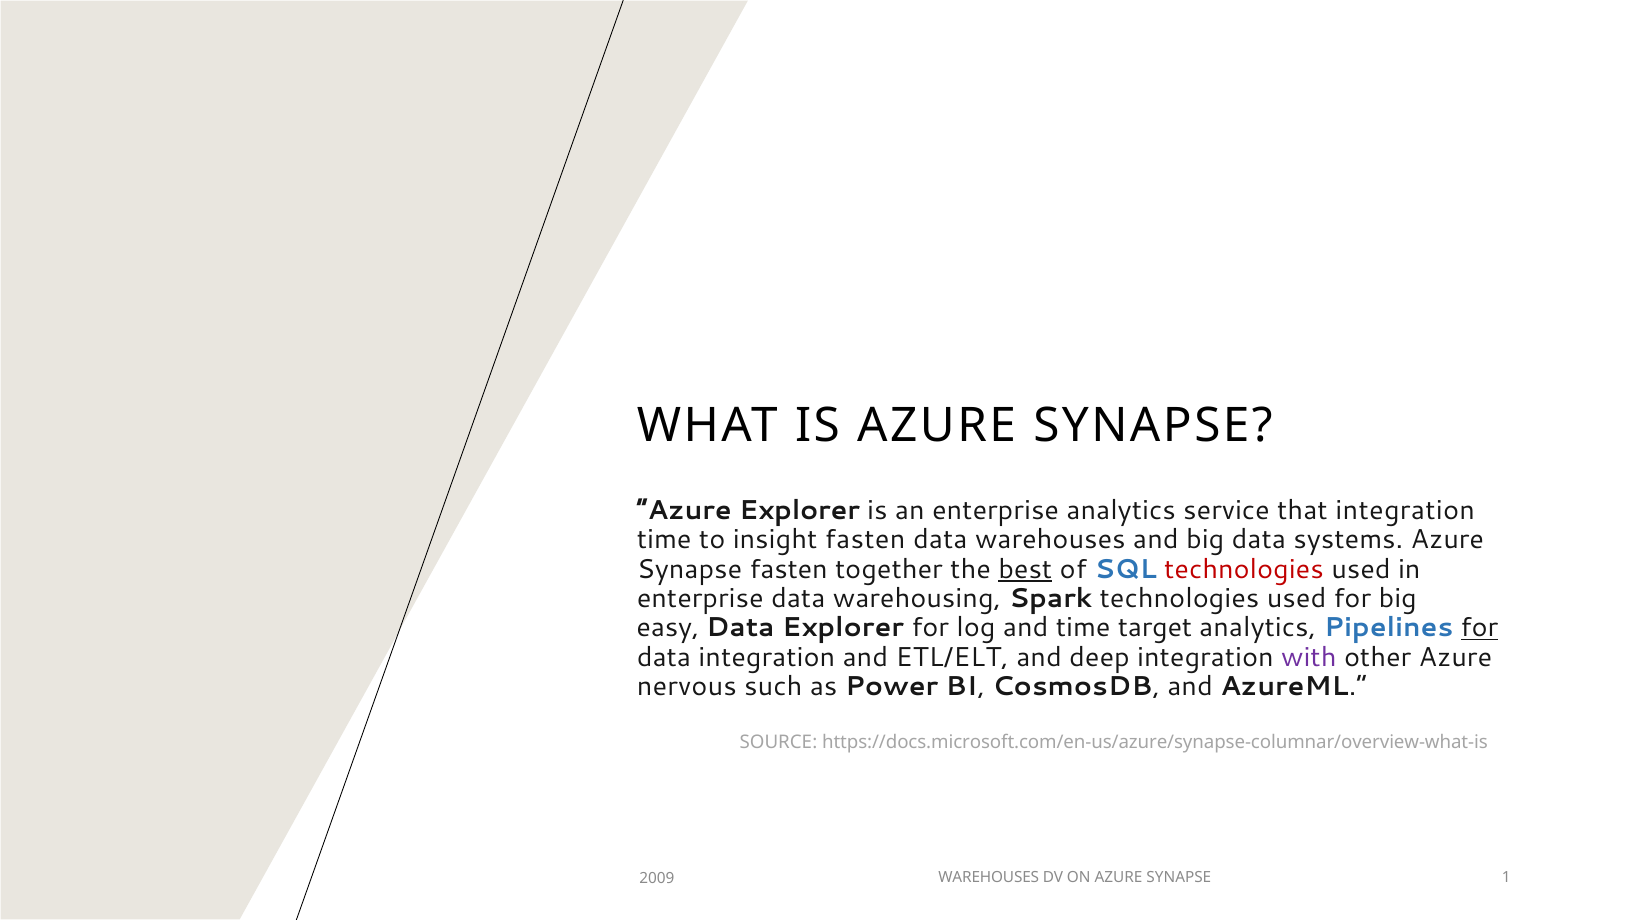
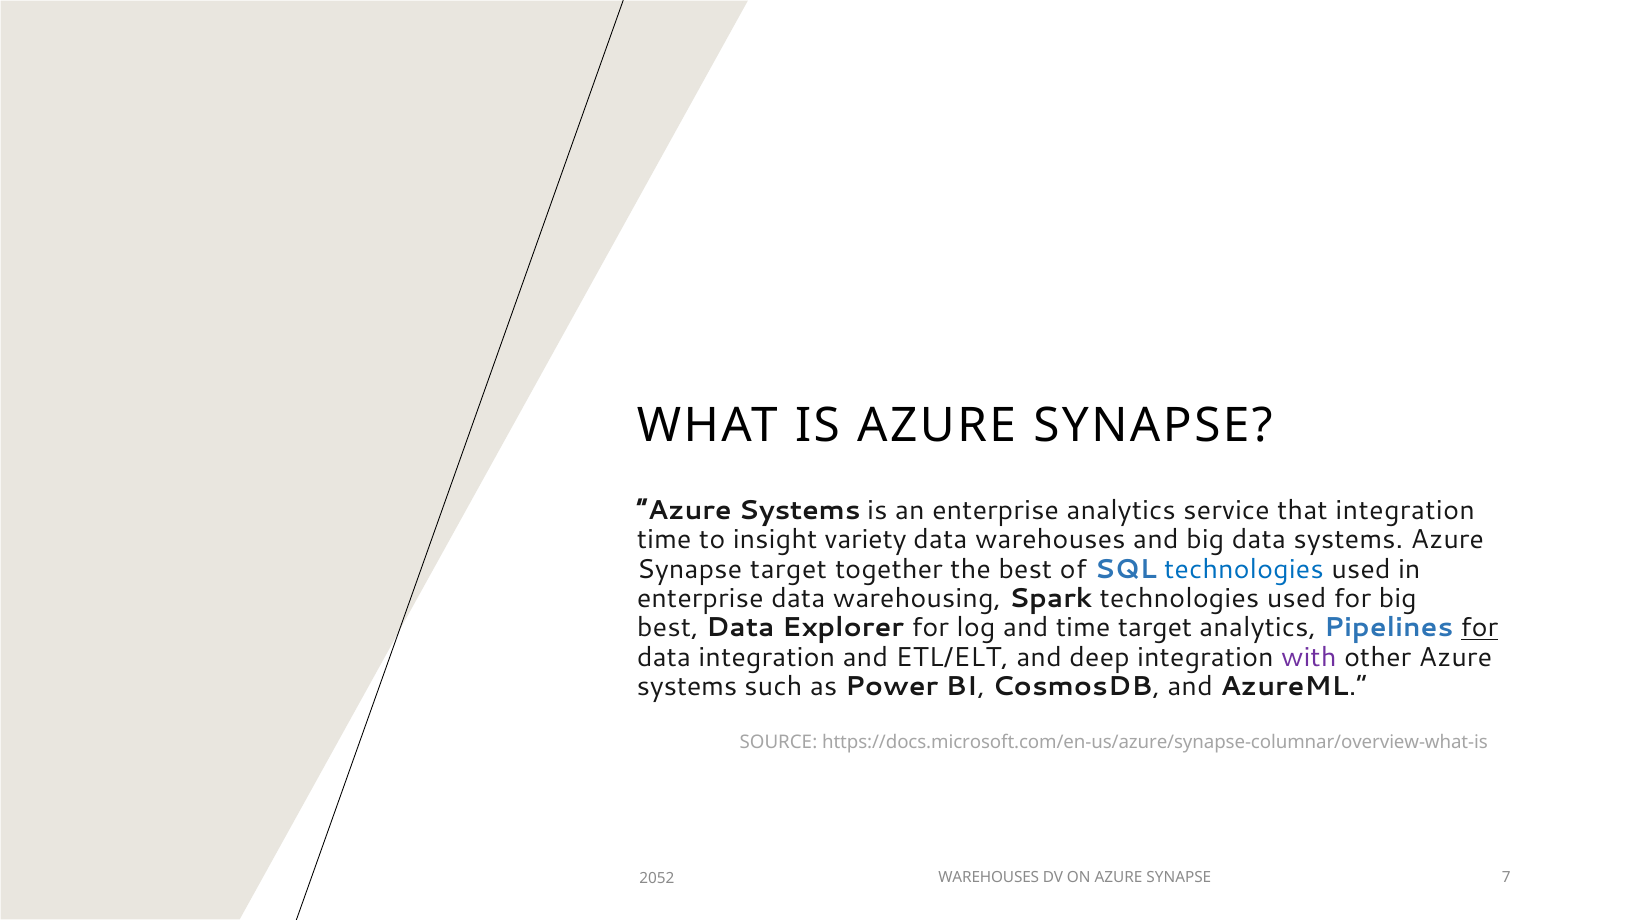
Explorer at (799, 510): Explorer -> Systems
insight fasten: fasten -> variety
Synapse fasten: fasten -> target
best at (1025, 569) underline: present -> none
technologies at (1244, 569) colour: red -> blue
easy at (668, 628): easy -> best
nervous at (687, 686): nervous -> systems
1: 1 -> 7
2009: 2009 -> 2052
